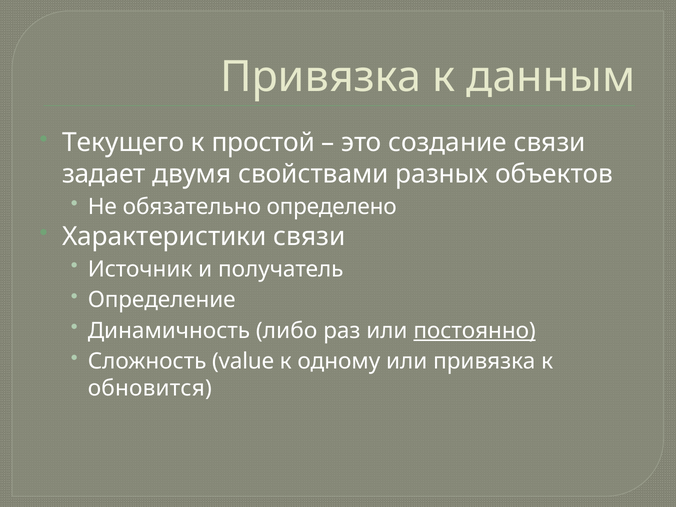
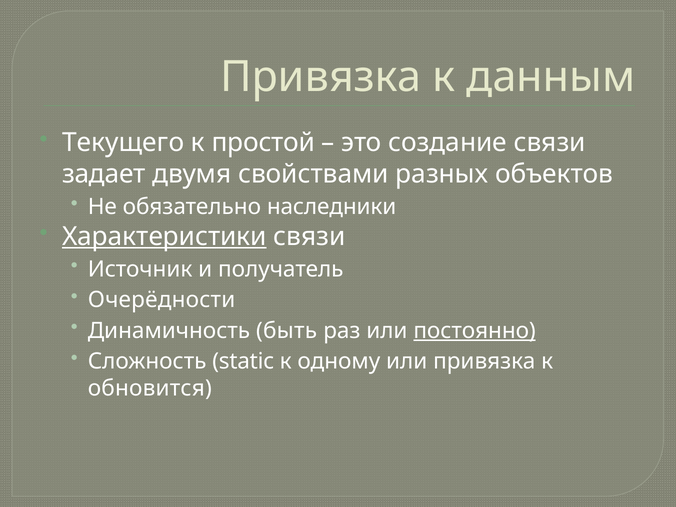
определено: определено -> наследники
Характеристики underline: none -> present
Определение: Определение -> Очерёдности
либо: либо -> быть
value: value -> static
